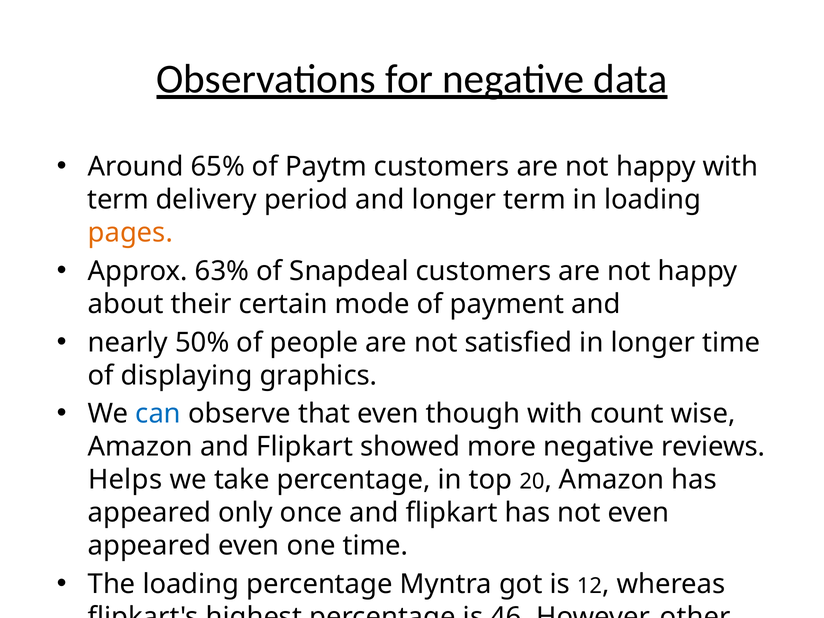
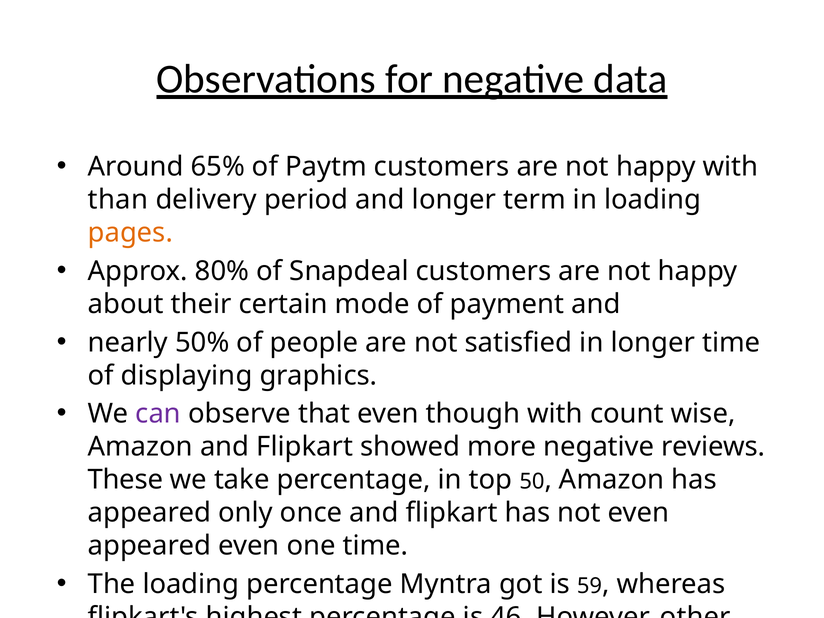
term at (118, 200): term -> than
63%: 63% -> 80%
can colour: blue -> purple
Helps: Helps -> These
20: 20 -> 50
12: 12 -> 59
